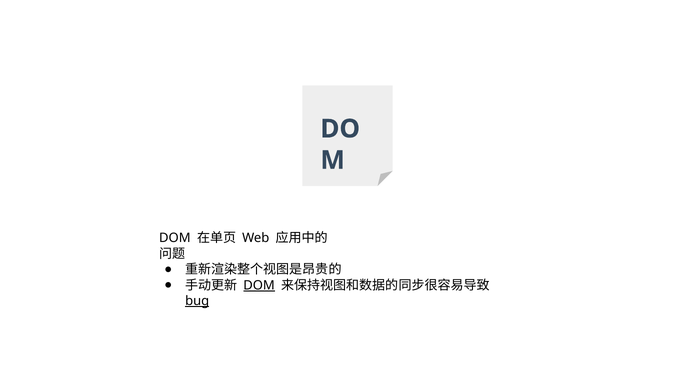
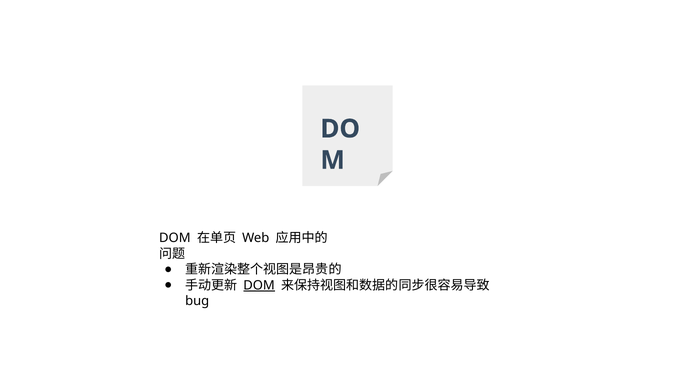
bug underline: present -> none
